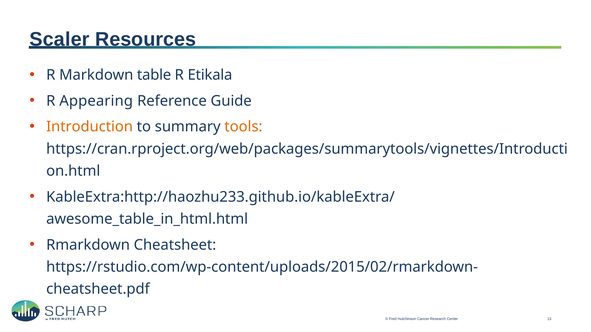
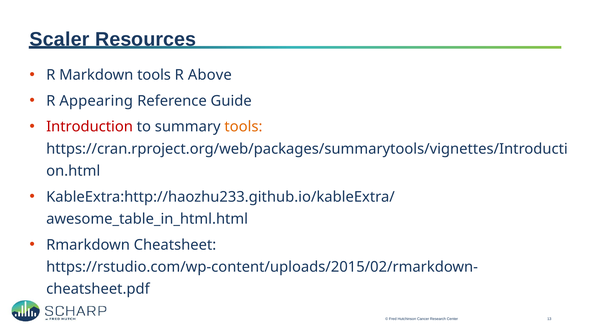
Markdown table: table -> tools
Etikala: Etikala -> Above
Introduction colour: orange -> red
